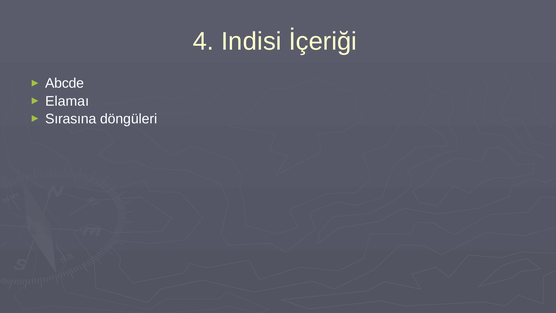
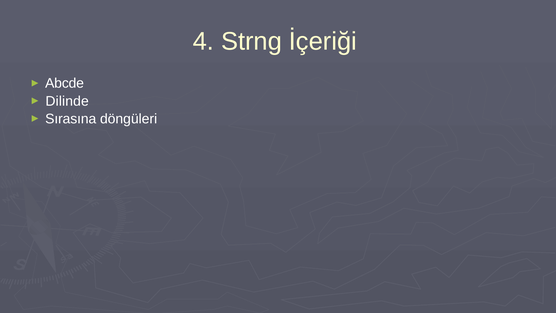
Indisi: Indisi -> Strng
Elamaı: Elamaı -> Dilinde
